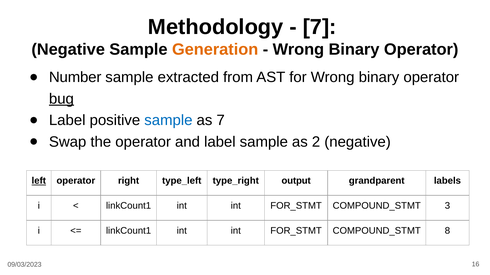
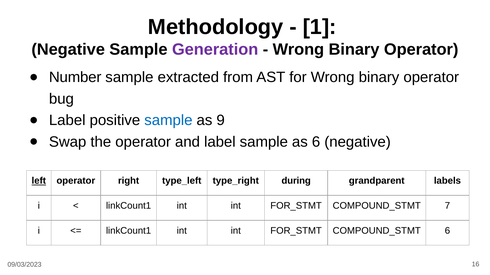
7 at (320, 27): 7 -> 1
Generation colour: orange -> purple
bug underline: present -> none
as 7: 7 -> 9
as 2: 2 -> 6
output: output -> during
3: 3 -> 7
8 at (447, 231): 8 -> 6
